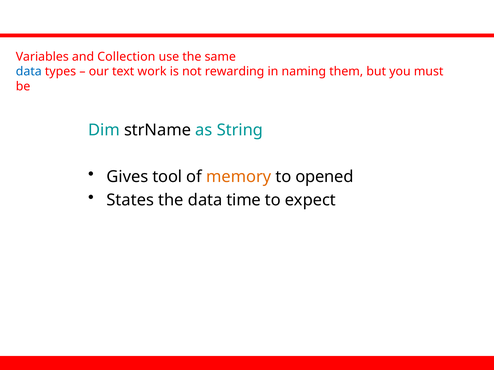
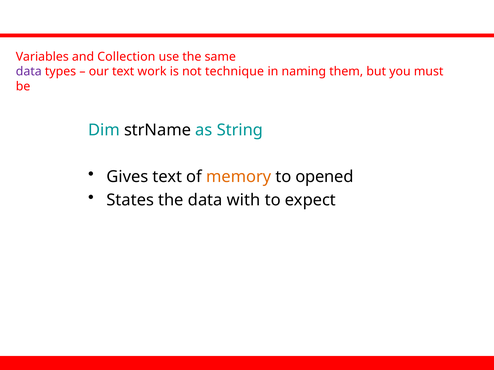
data at (29, 72) colour: blue -> purple
rewarding: rewarding -> technique
Gives tool: tool -> text
time: time -> with
